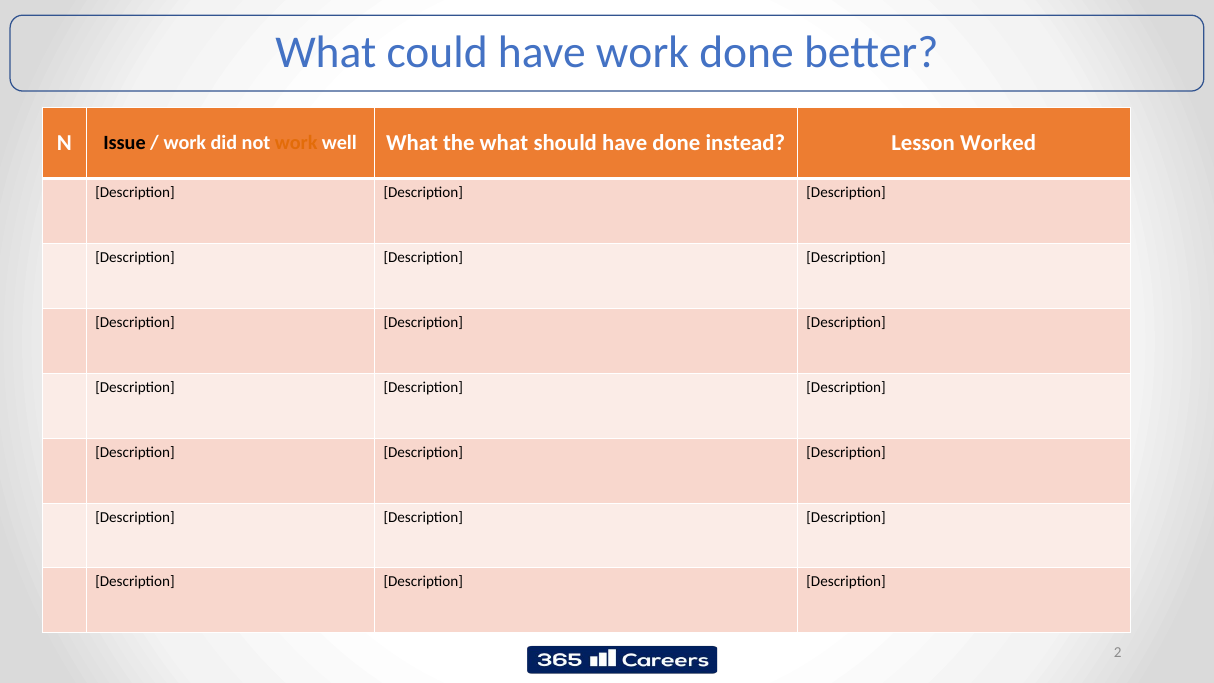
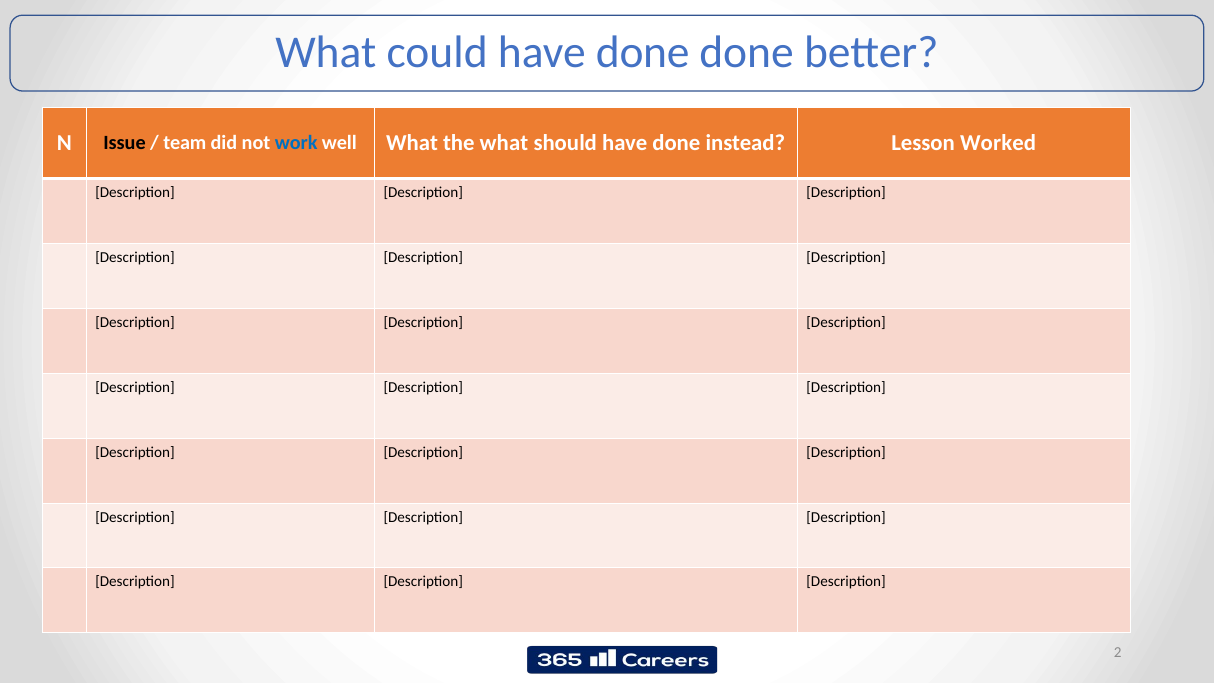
could have work: work -> done
work at (185, 143): work -> team
work at (296, 143) colour: orange -> blue
